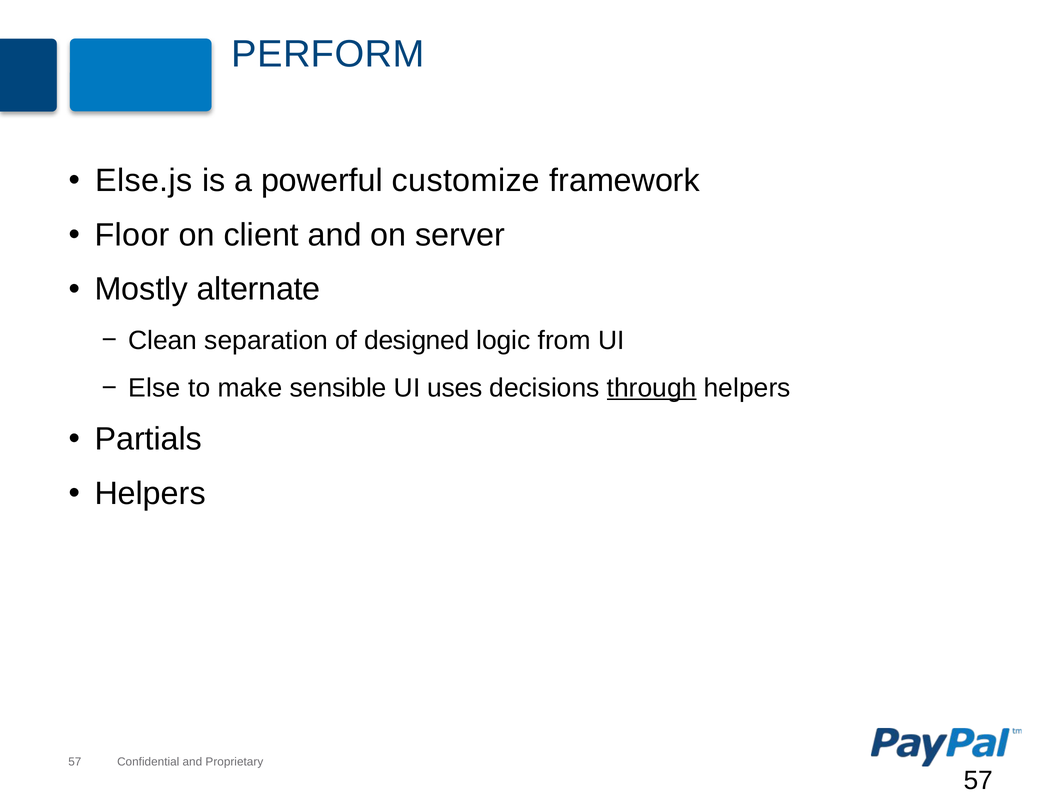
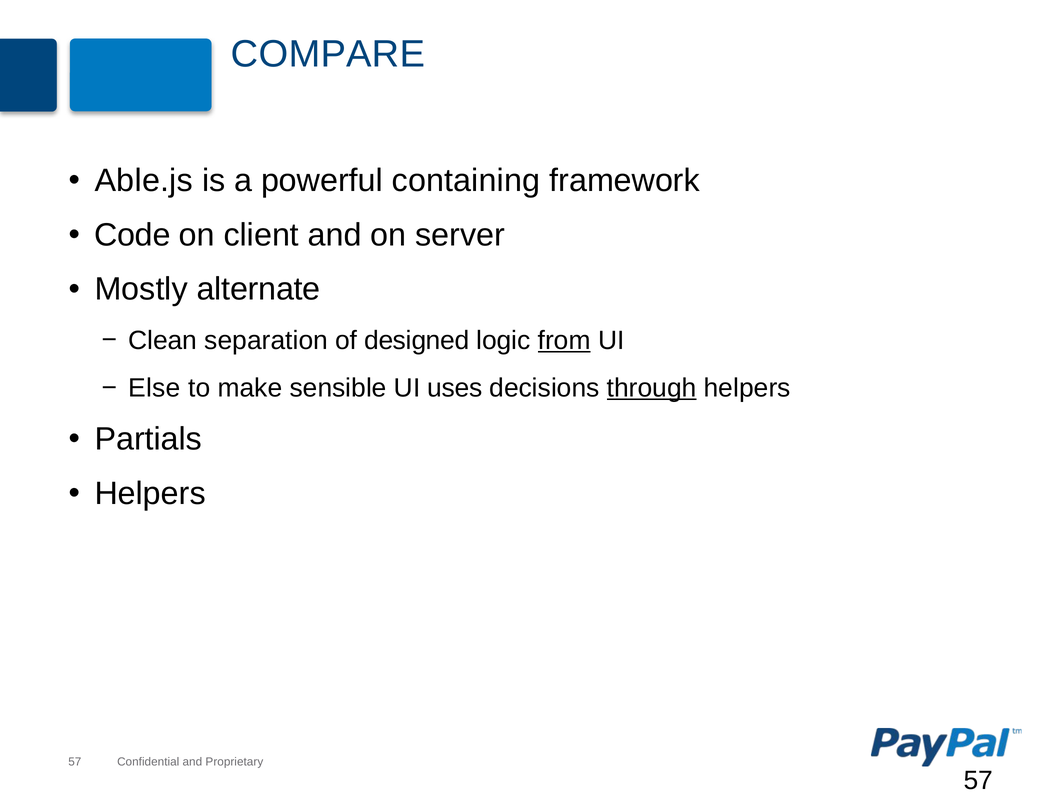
PERFORM: PERFORM -> COMPARE
Else.js: Else.js -> Able.js
customize: customize -> containing
Floor: Floor -> Code
from underline: none -> present
